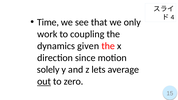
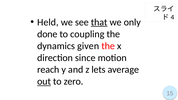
Time: Time -> Held
that underline: none -> present
work: work -> done
solely: solely -> reach
